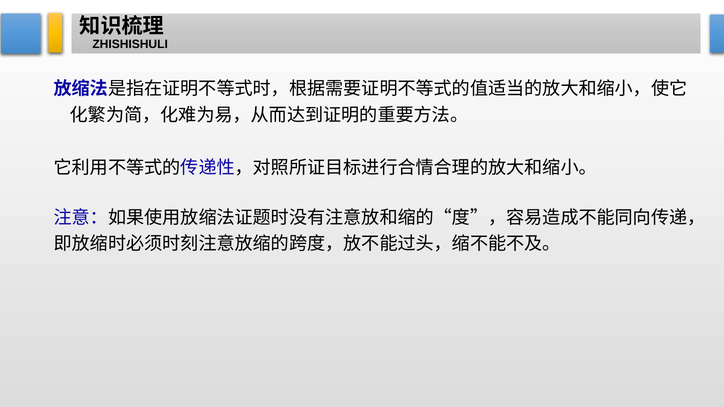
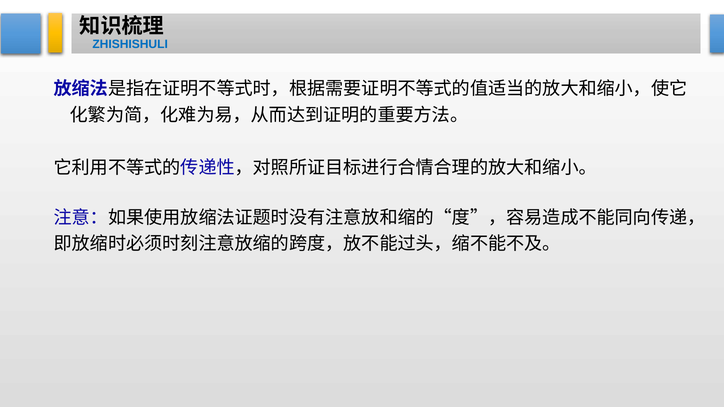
ZHISHISHULI colour: black -> blue
